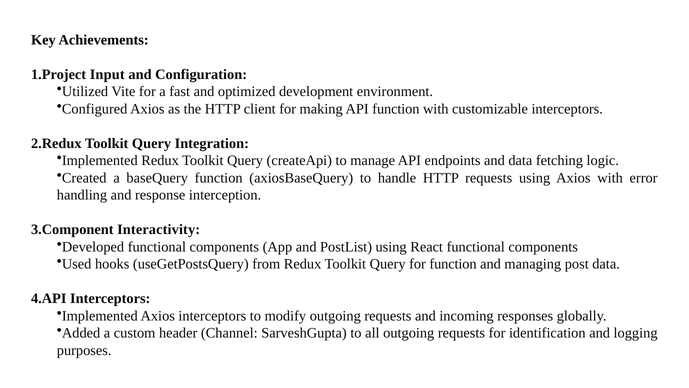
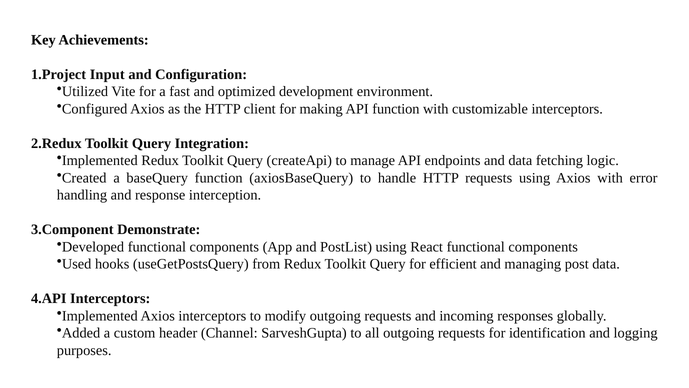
Interactivity: Interactivity -> Demonstrate
for function: function -> efficient
